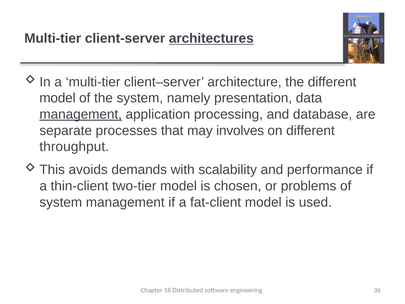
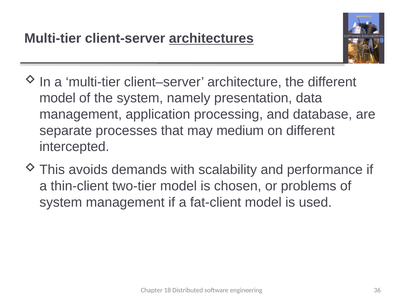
management at (81, 114) underline: present -> none
involves: involves -> medium
throughput: throughput -> intercepted
